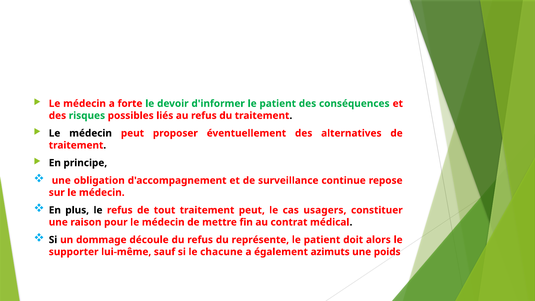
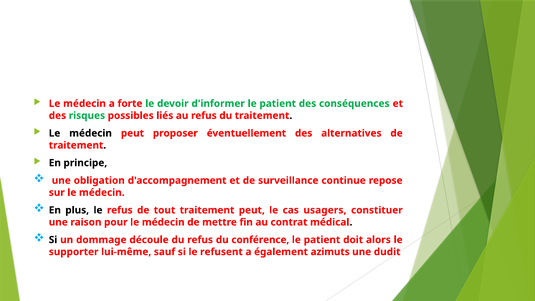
représente: représente -> conférence
chacune: chacune -> refusent
poids: poids -> dudit
